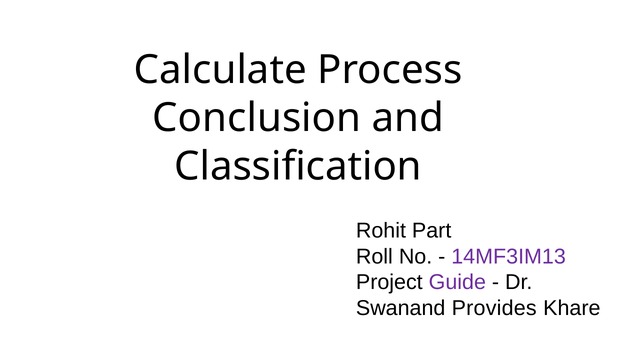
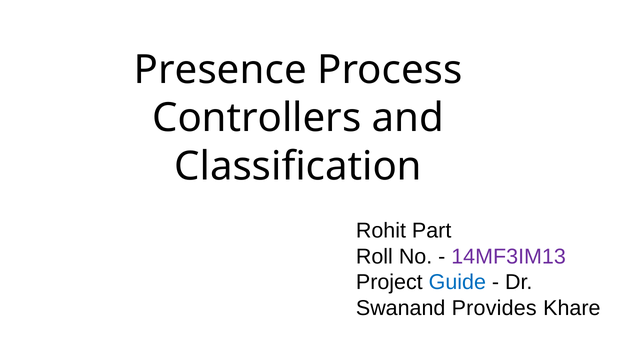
Calculate: Calculate -> Presence
Conclusion: Conclusion -> Controllers
Guide colour: purple -> blue
